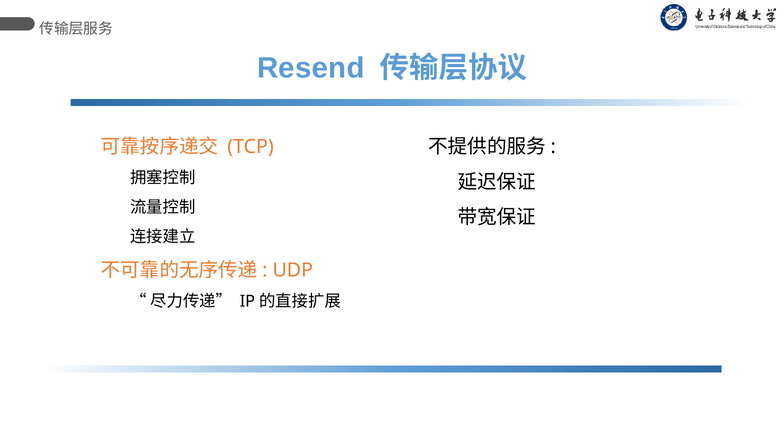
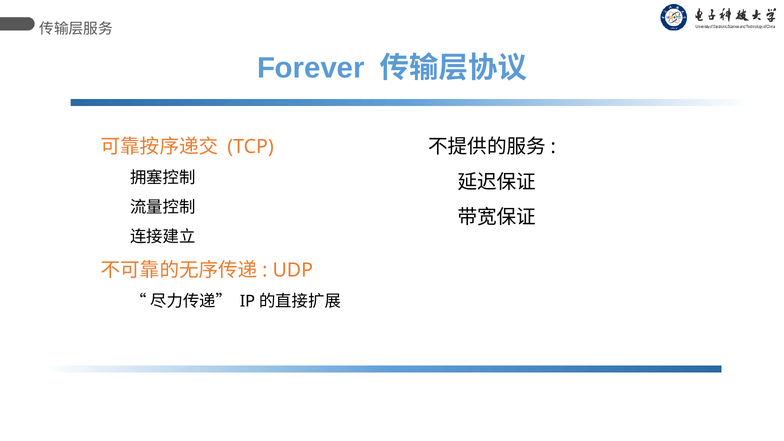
Resend: Resend -> Forever
